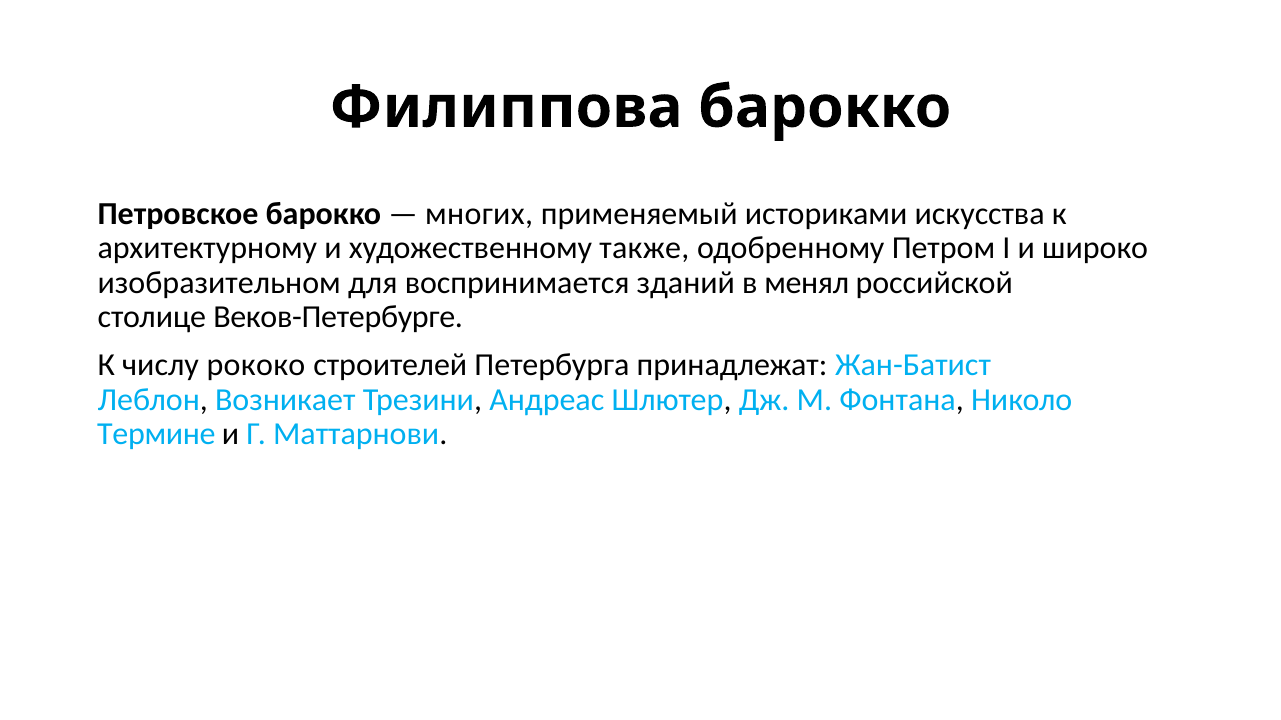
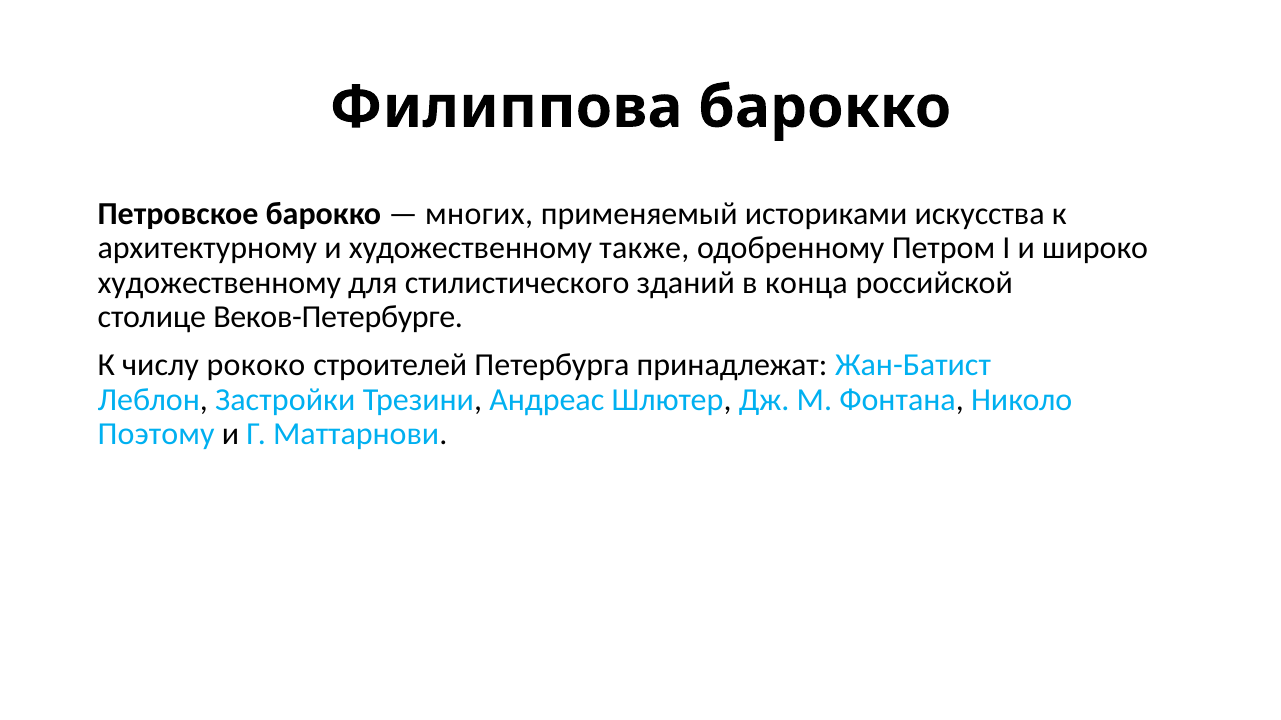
изобразительном at (219, 283): изобразительном -> художественному
воспринимается: воспринимается -> стилистического
менял: менял -> конца
Возникает: Возникает -> Застройки
Термине: Термине -> Поэтому
